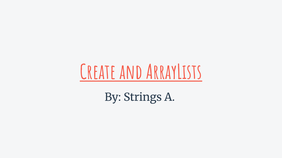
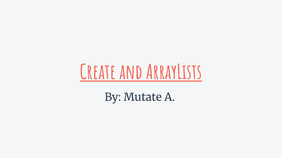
Strings: Strings -> Mutate
